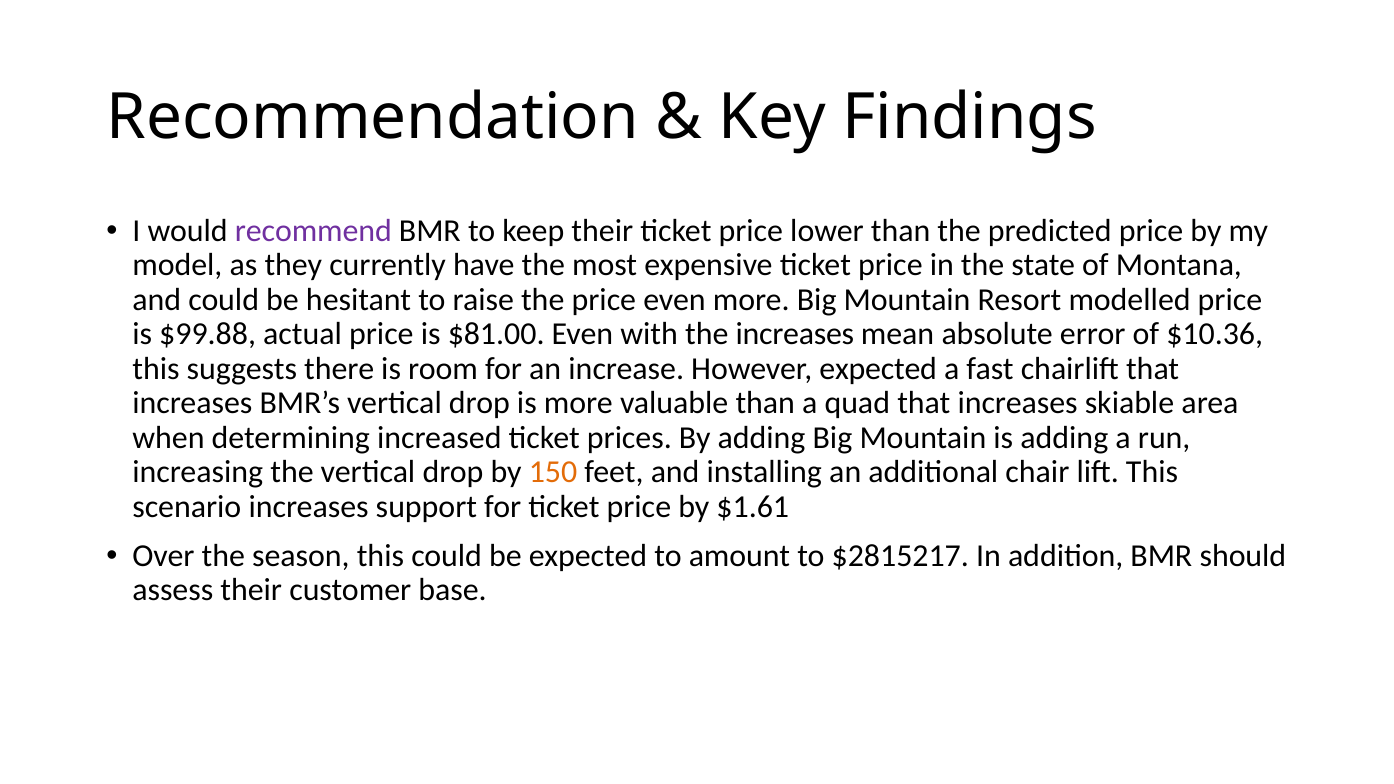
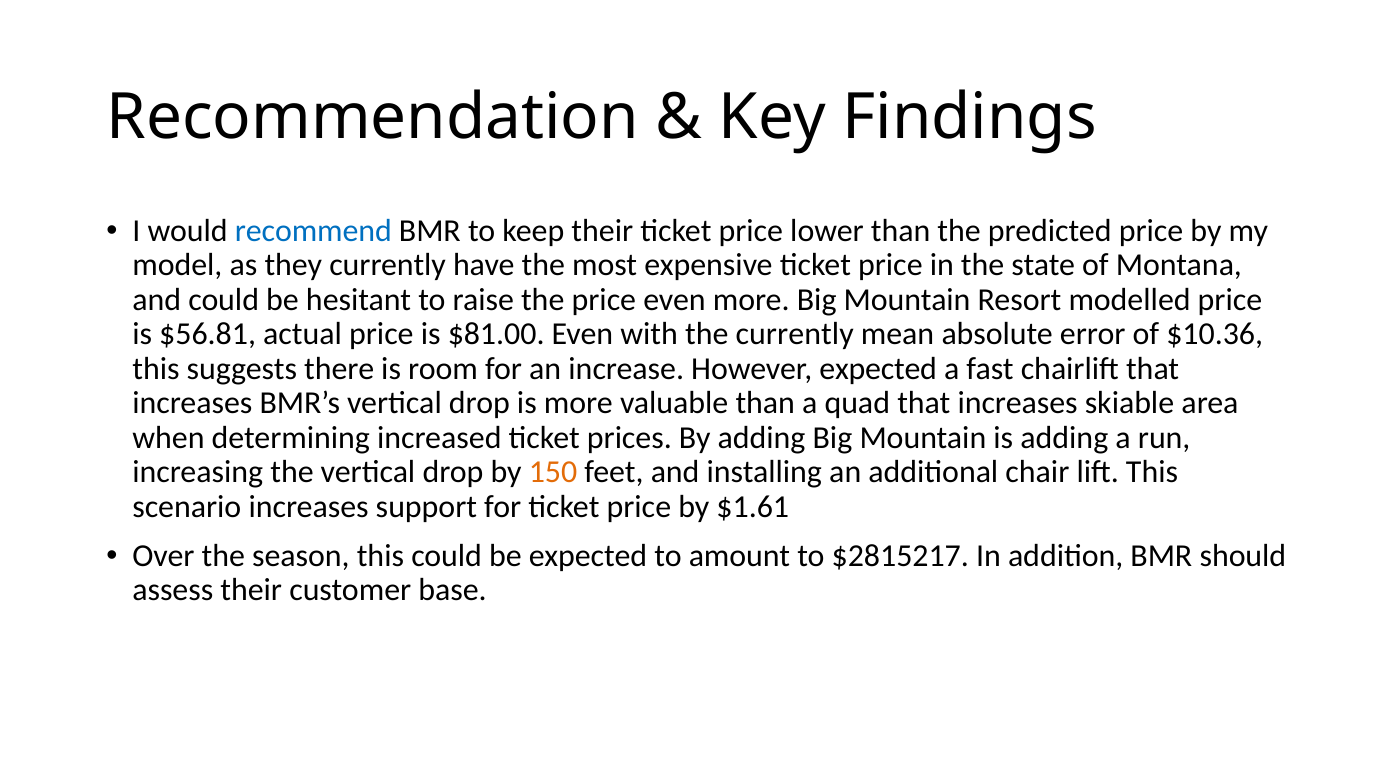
recommend colour: purple -> blue
$99.88: $99.88 -> $56.81
the increases: increases -> currently
